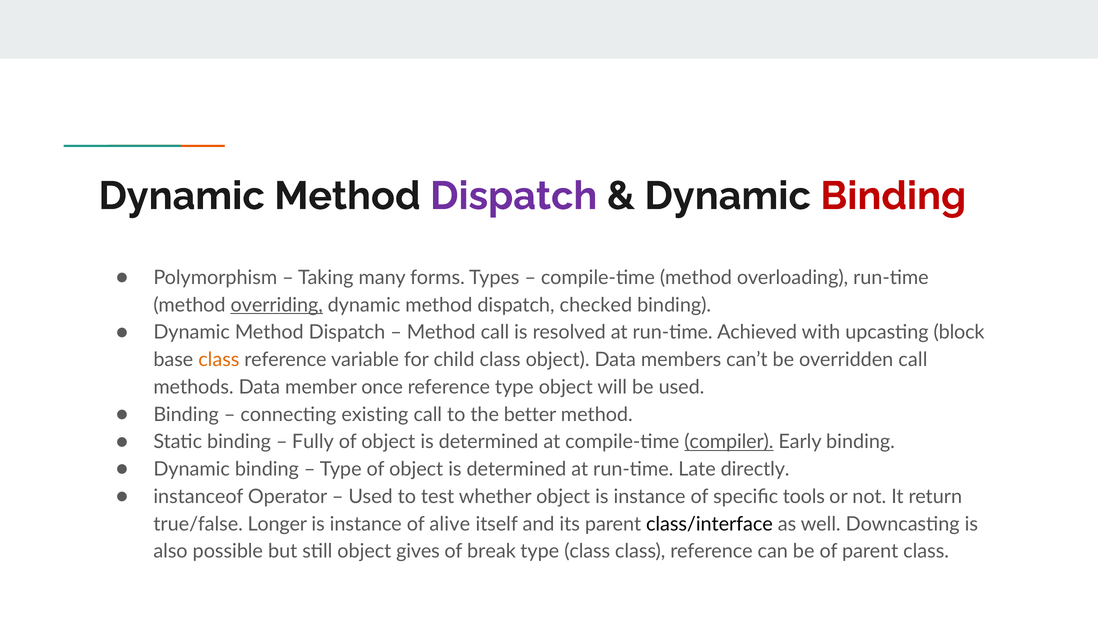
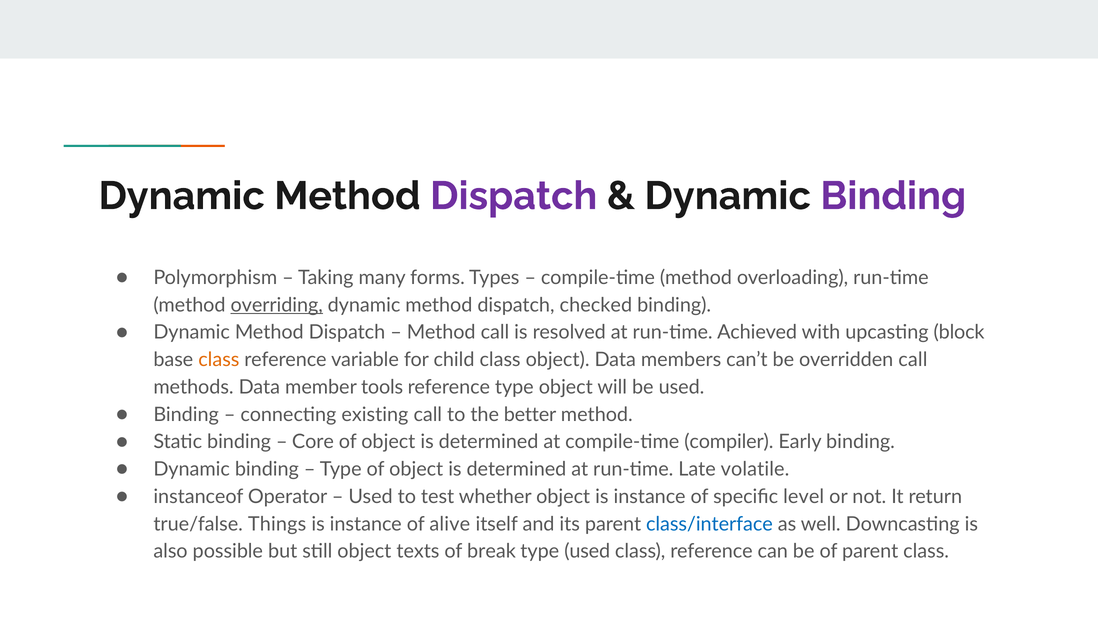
Binding at (893, 196) colour: red -> purple
once: once -> tools
Fully: Fully -> Core
compiler underline: present -> none
directly: directly -> volatile
tools: tools -> level
Longer: Longer -> Things
class/interface colour: black -> blue
gives: gives -> texts
type class: class -> used
